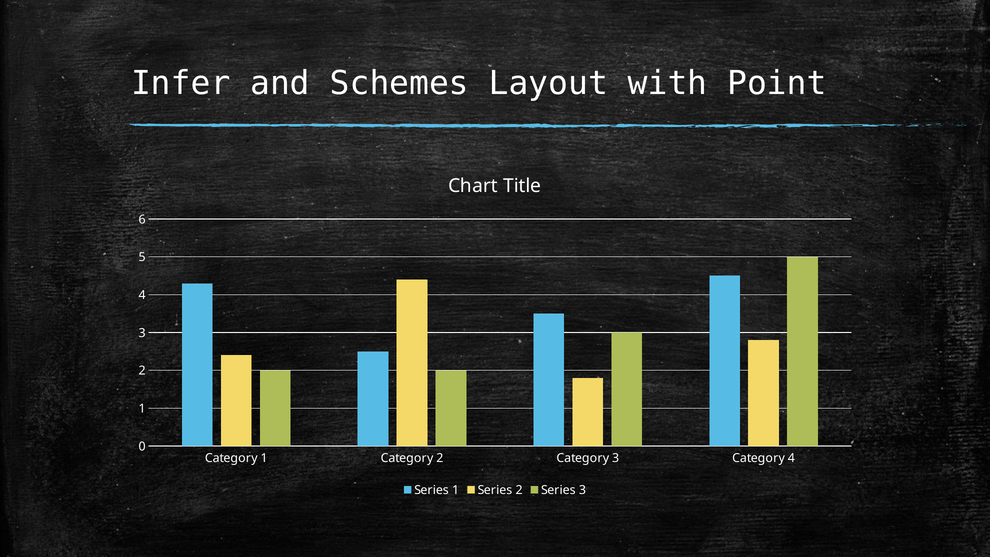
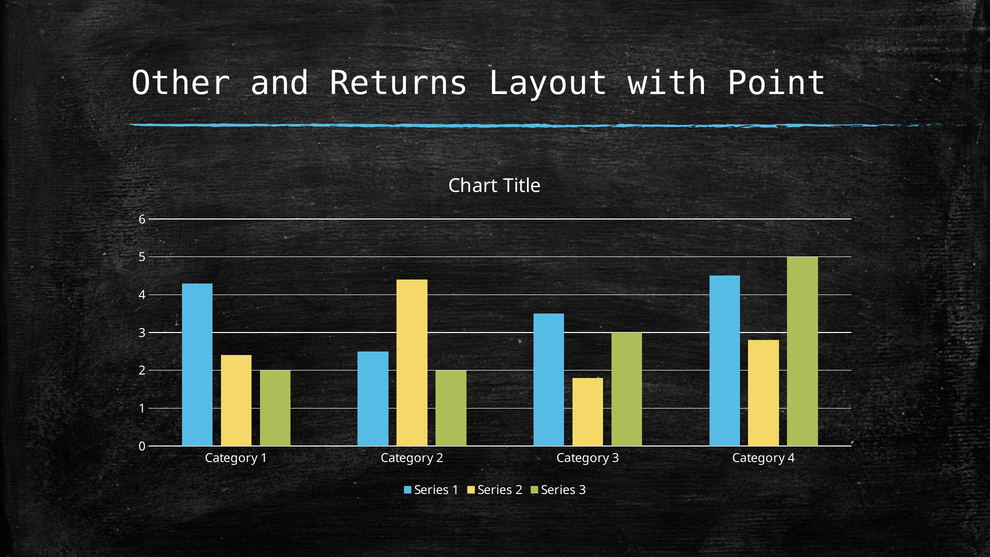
Infer: Infer -> Other
Schemes: Schemes -> Returns
